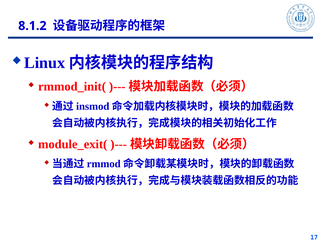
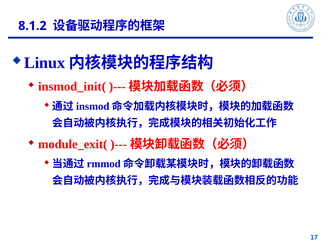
rmmod_init(: rmmod_init( -> insmod_init(
